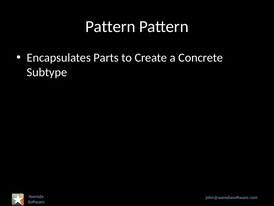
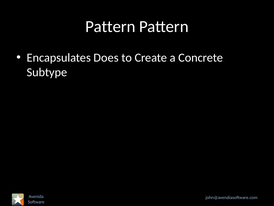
Parts: Parts -> Does
